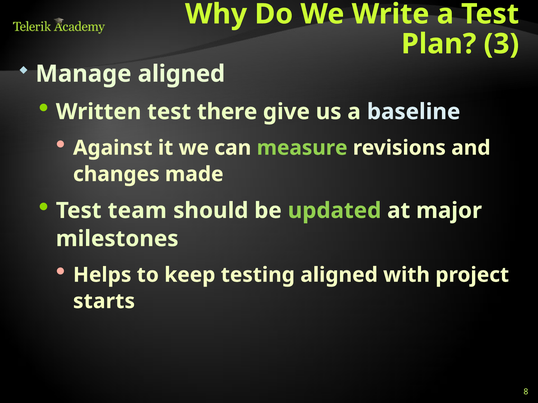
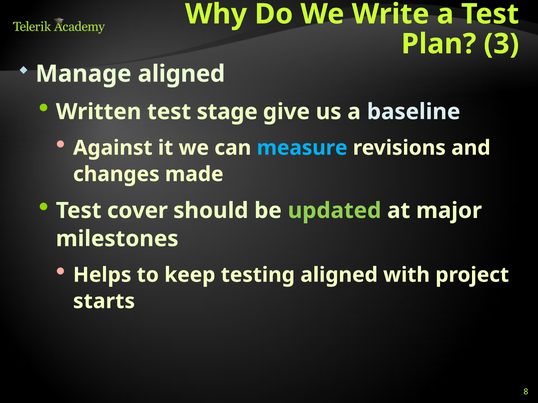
there: there -> stage
measure colour: light green -> light blue
team: team -> cover
